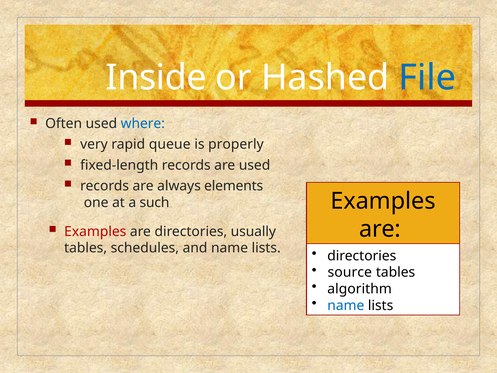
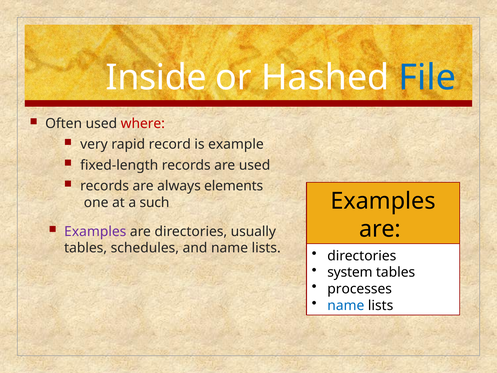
where colour: blue -> red
queue: queue -> record
properly: properly -> example
Examples at (95, 231) colour: red -> purple
source: source -> system
algorithm: algorithm -> processes
